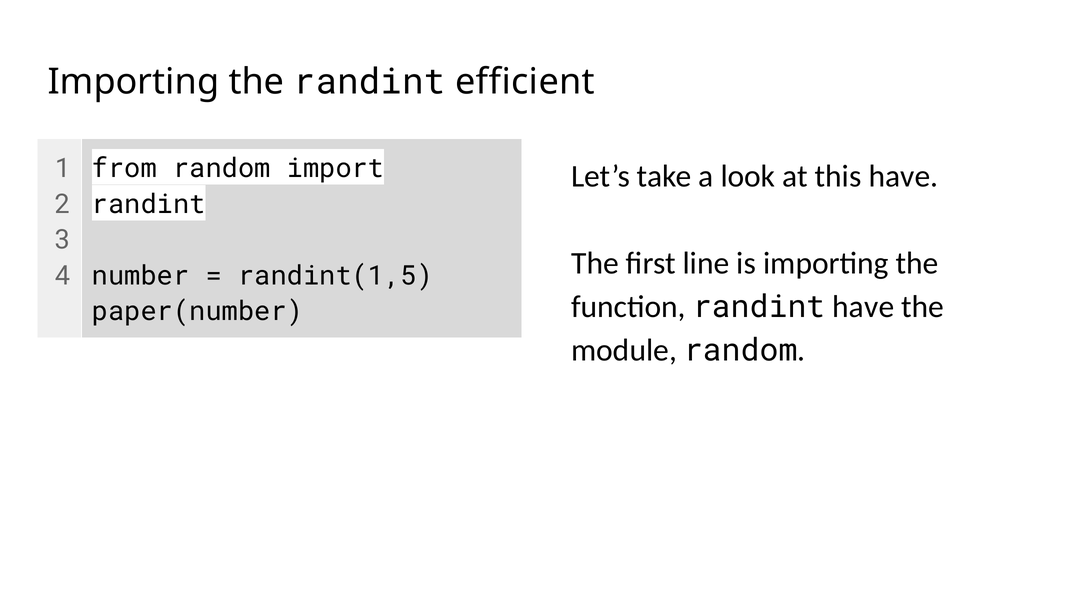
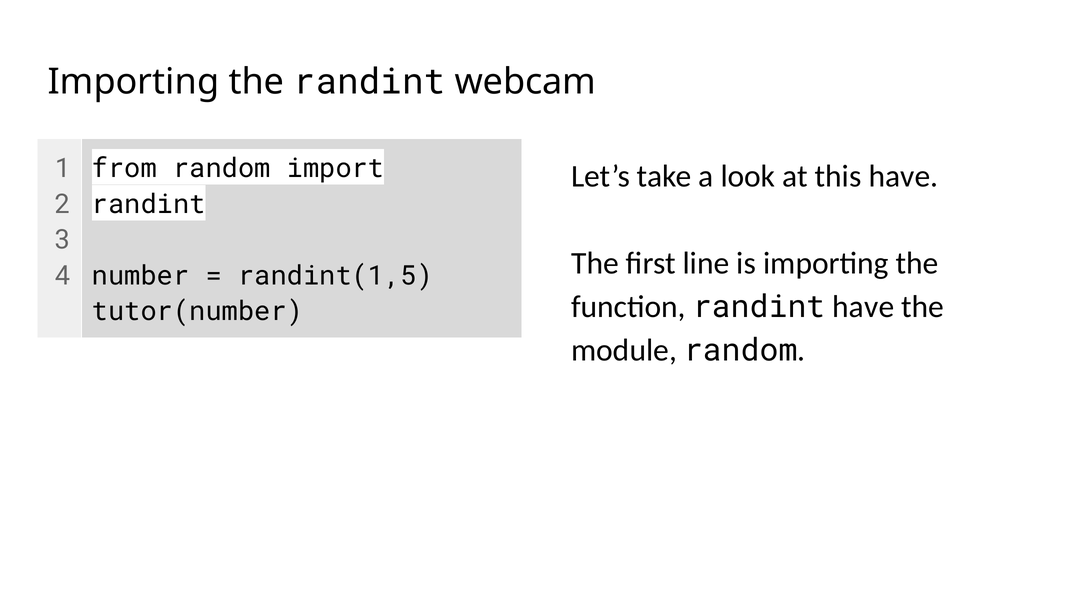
efficient: efficient -> webcam
paper(number: paper(number -> tutor(number
